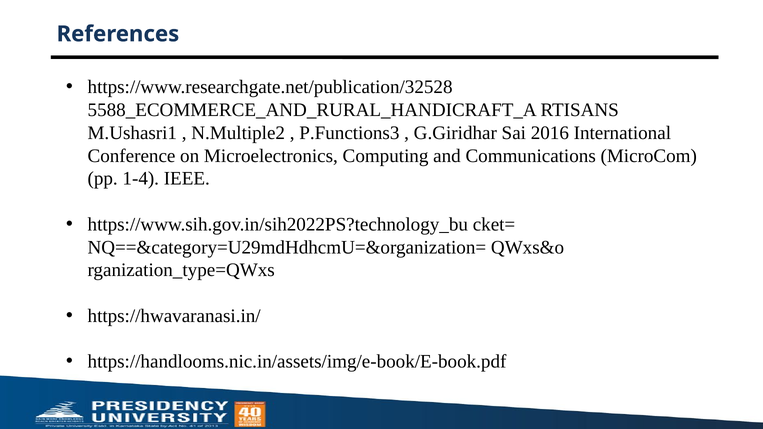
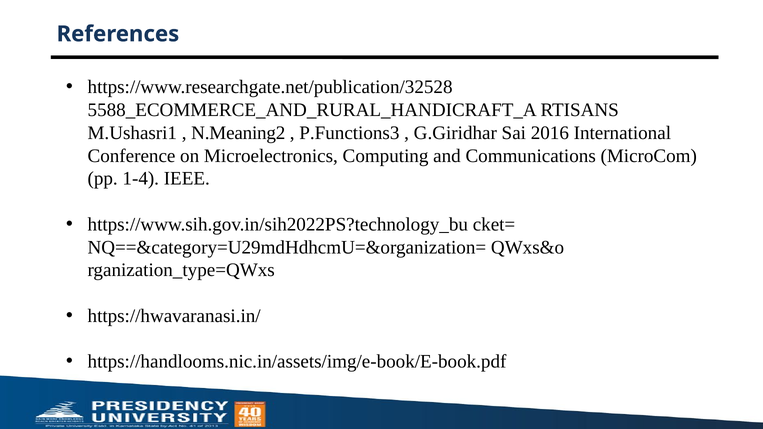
N.Multiple2: N.Multiple2 -> N.Meaning2
